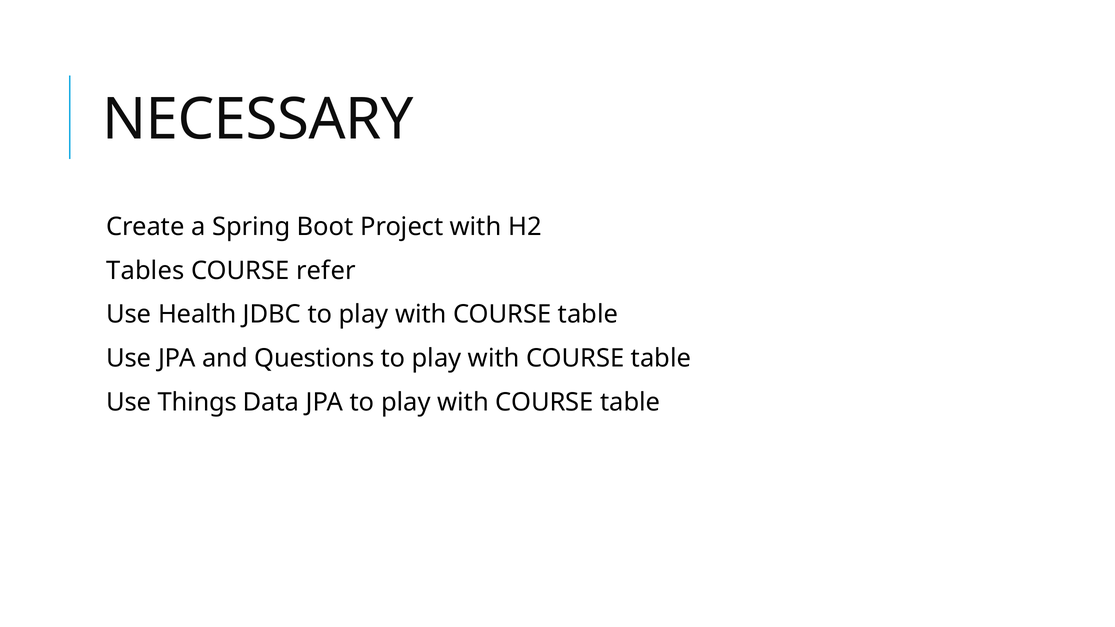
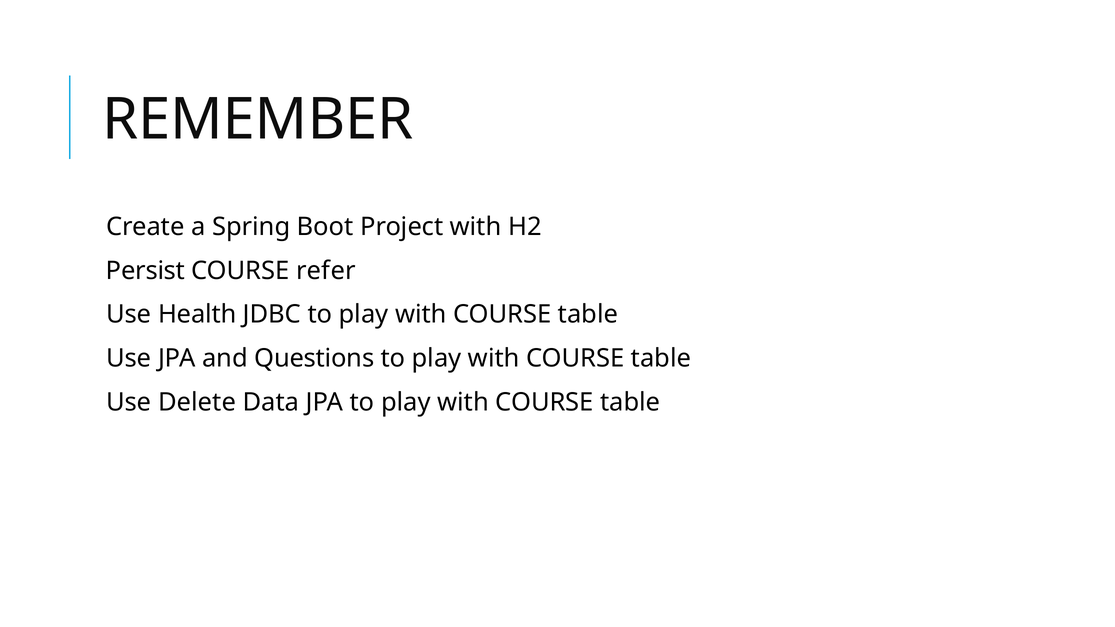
NECESSARY: NECESSARY -> REMEMBER
Tables: Tables -> Persist
Things: Things -> Delete
